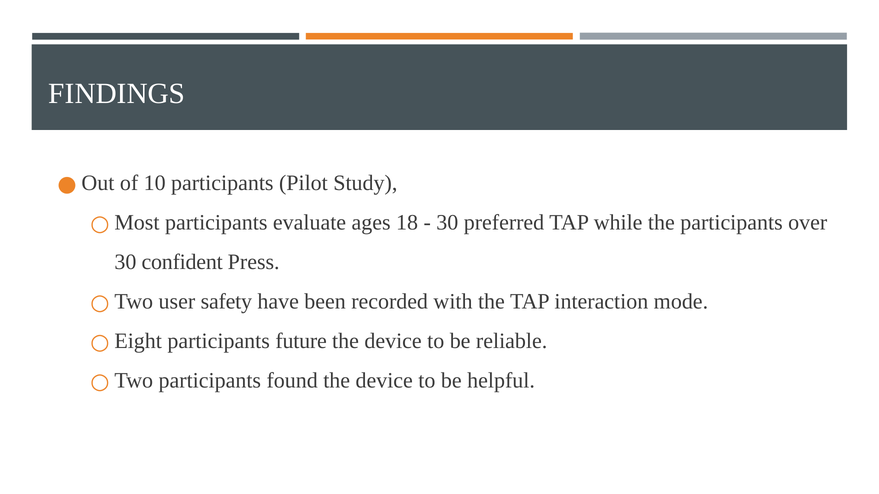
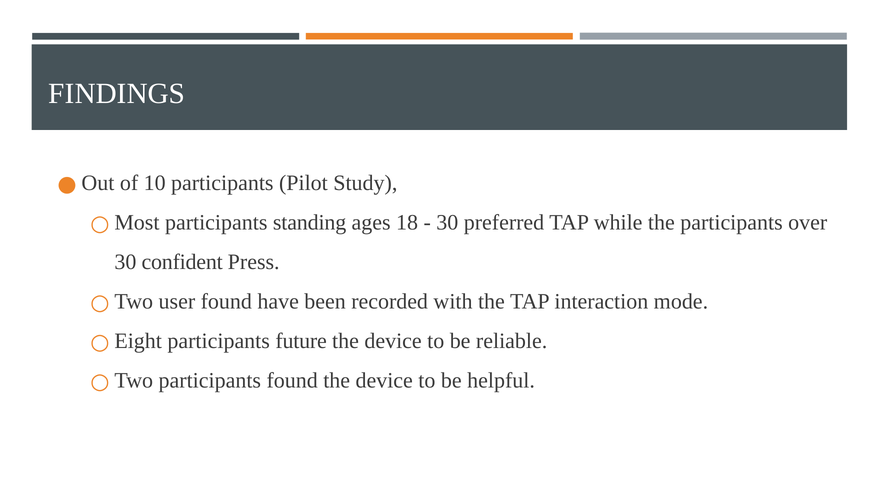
evaluate: evaluate -> standing
user safety: safety -> found
